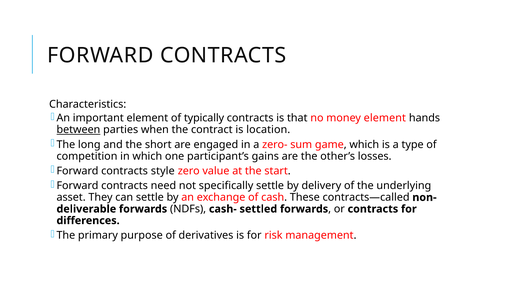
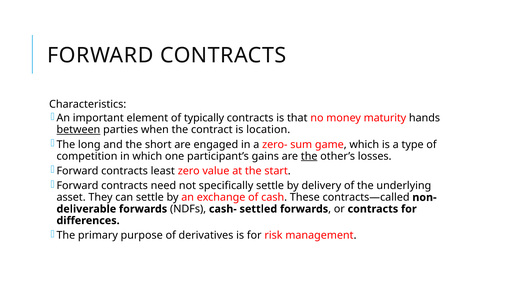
money element: element -> maturity
the at (309, 156) underline: none -> present
style: style -> least
